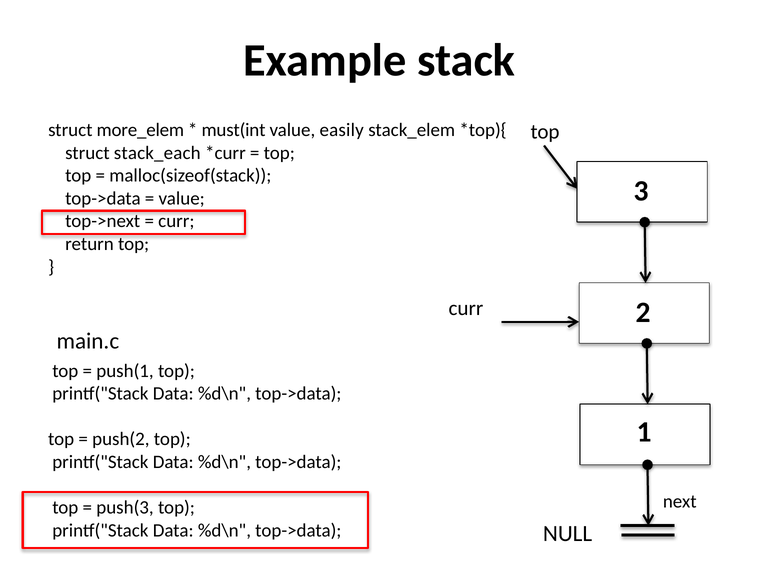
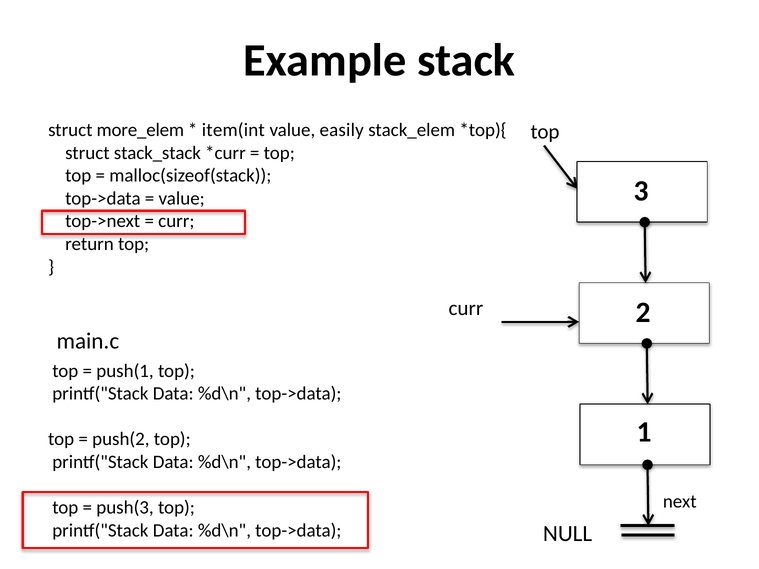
must(int: must(int -> item(int
stack_each: stack_each -> stack_stack
